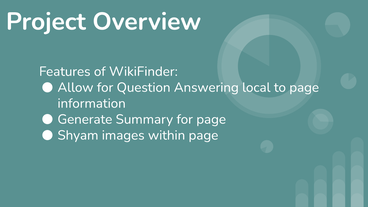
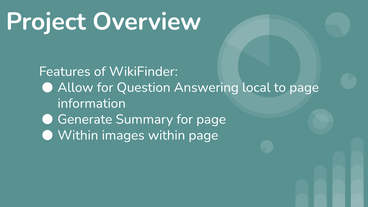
Shyam at (78, 135): Shyam -> Within
